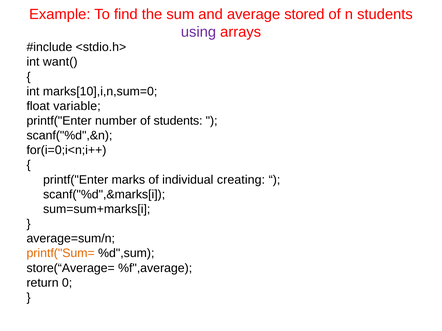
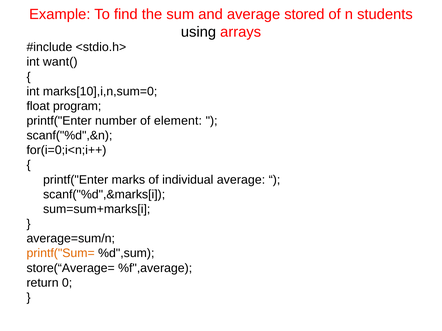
using colour: purple -> black
variable: variable -> program
of students: students -> element
individual creating: creating -> average
